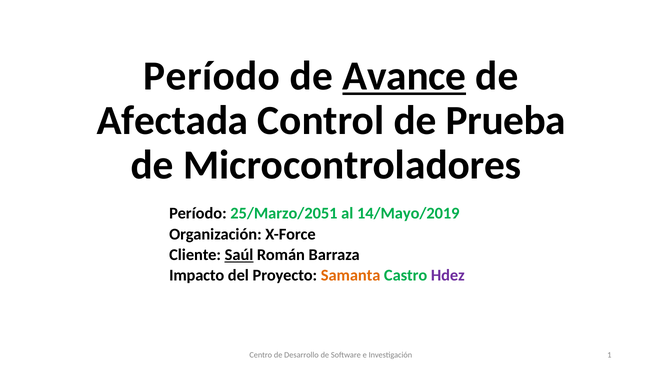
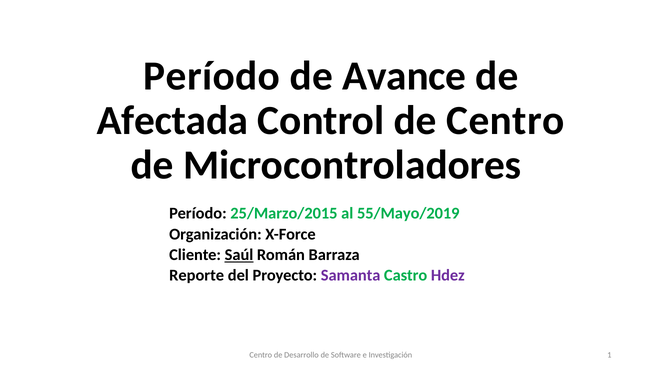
Avance underline: present -> none
de Prueba: Prueba -> Centro
25/Marzo/2051: 25/Marzo/2051 -> 25/Marzo/2015
14/Mayo/2019: 14/Mayo/2019 -> 55/Mayo/2019
Impacto: Impacto -> Reporte
Samanta colour: orange -> purple
